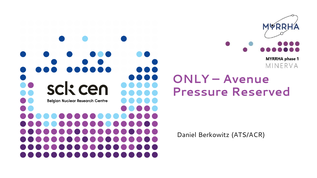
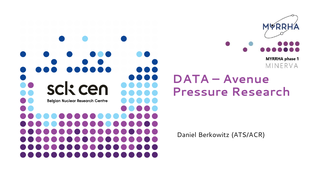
ONLY: ONLY -> DATA
Reserved: Reserved -> Research
